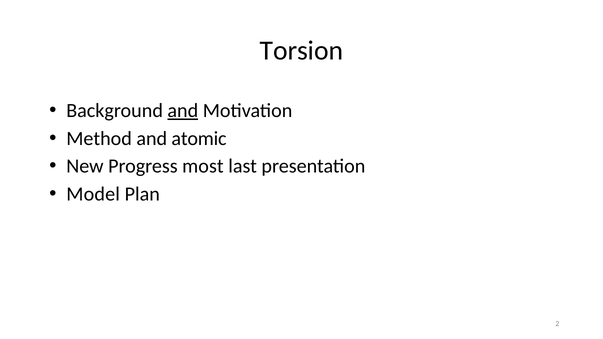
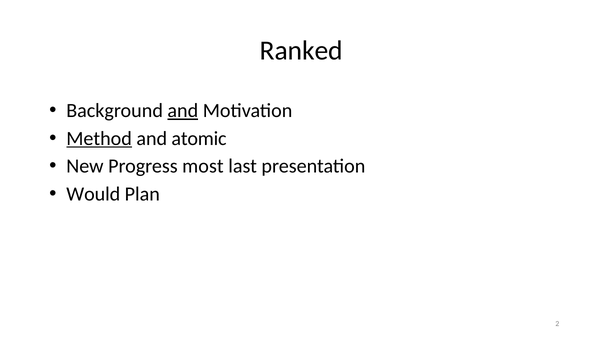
Torsion: Torsion -> Ranked
Method underline: none -> present
Model: Model -> Would
